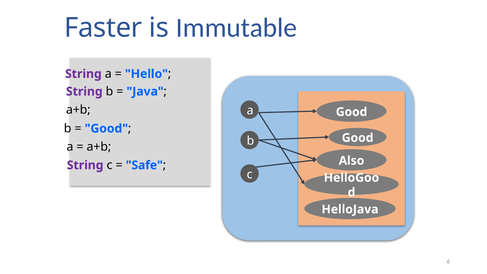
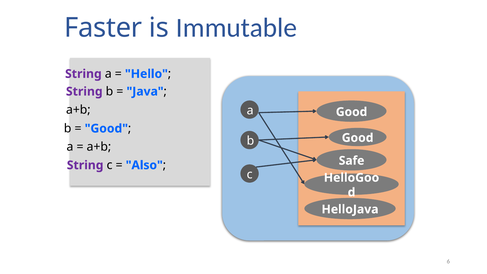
Also: Also -> Safe
Safe: Safe -> Also
